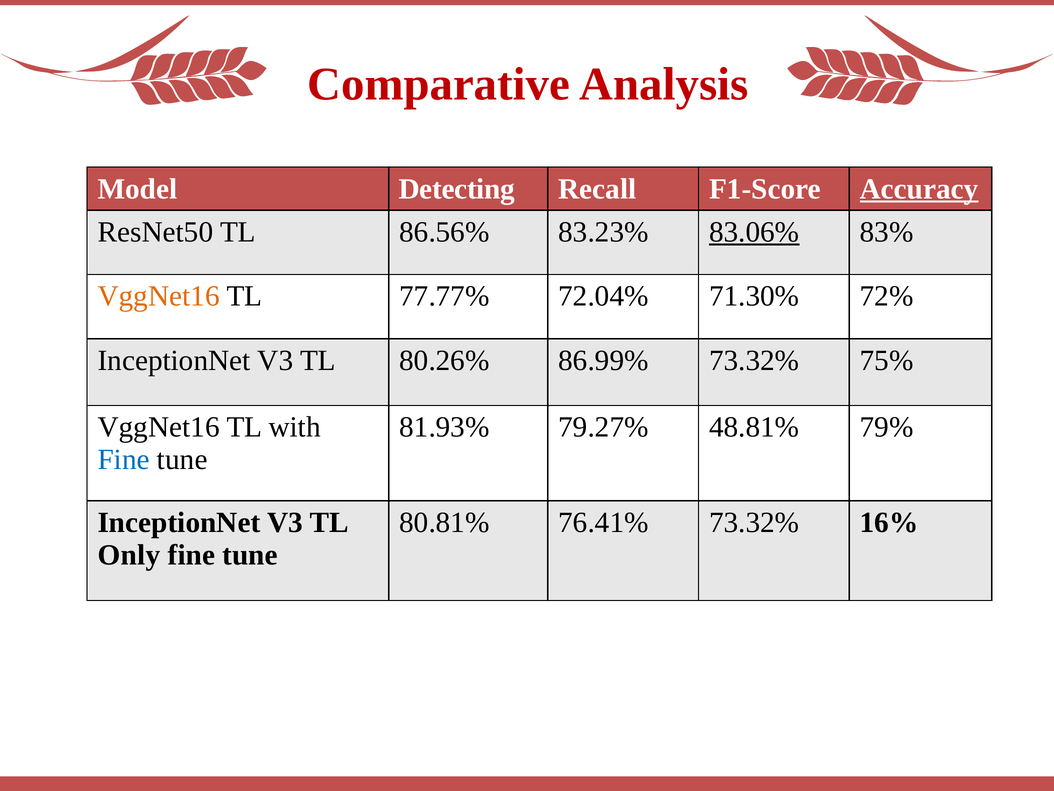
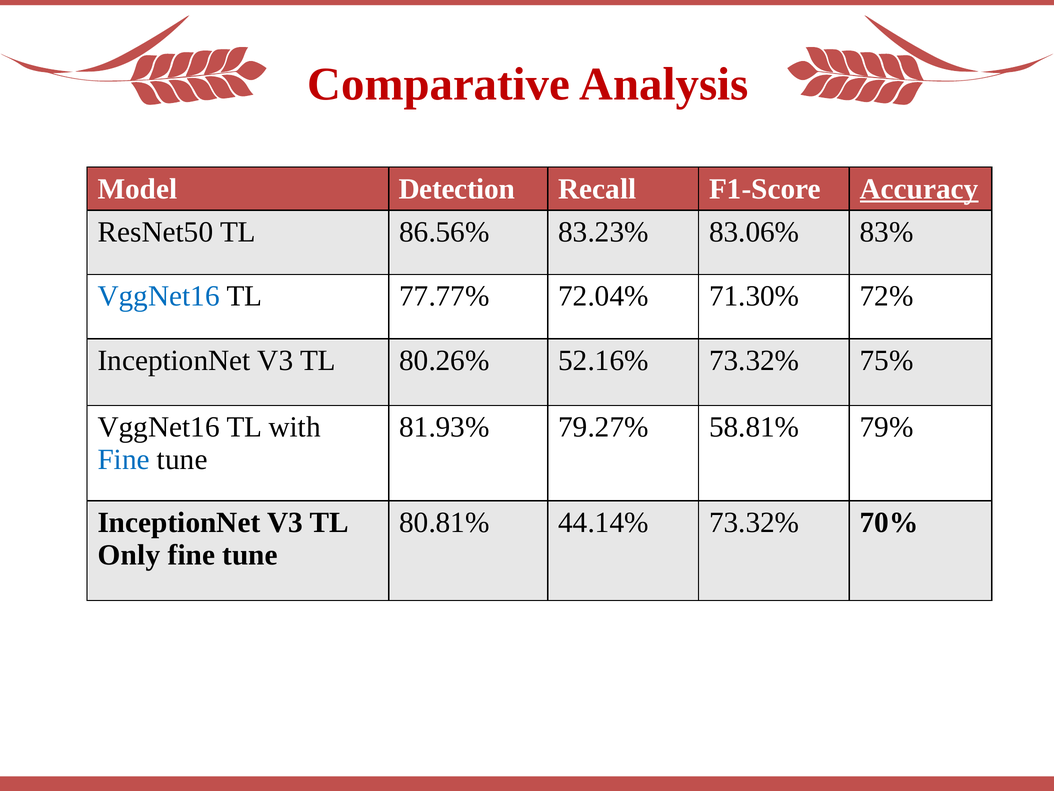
Detecting: Detecting -> Detection
83.06% underline: present -> none
VggNet16 at (159, 296) colour: orange -> blue
86.99%: 86.99% -> 52.16%
48.81%: 48.81% -> 58.81%
76.41%: 76.41% -> 44.14%
16%: 16% -> 70%
